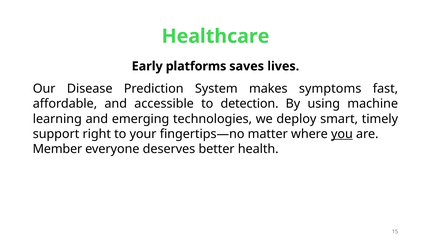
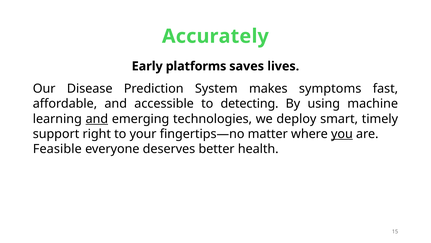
Healthcare: Healthcare -> Accurately
detection: detection -> detecting
and at (97, 119) underline: none -> present
Member: Member -> Feasible
